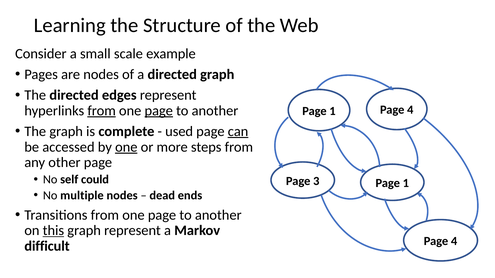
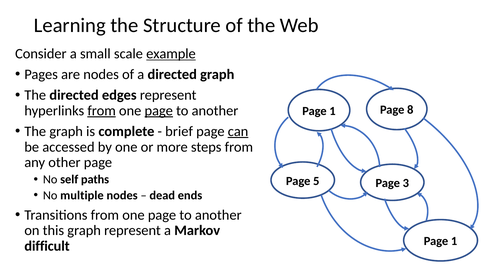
example underline: none -> present
4 at (410, 110): 4 -> 8
used: used -> brief
one at (126, 147) underline: present -> none
could: could -> paths
3: 3 -> 5
1 at (406, 183): 1 -> 3
this underline: present -> none
4 at (454, 242): 4 -> 1
